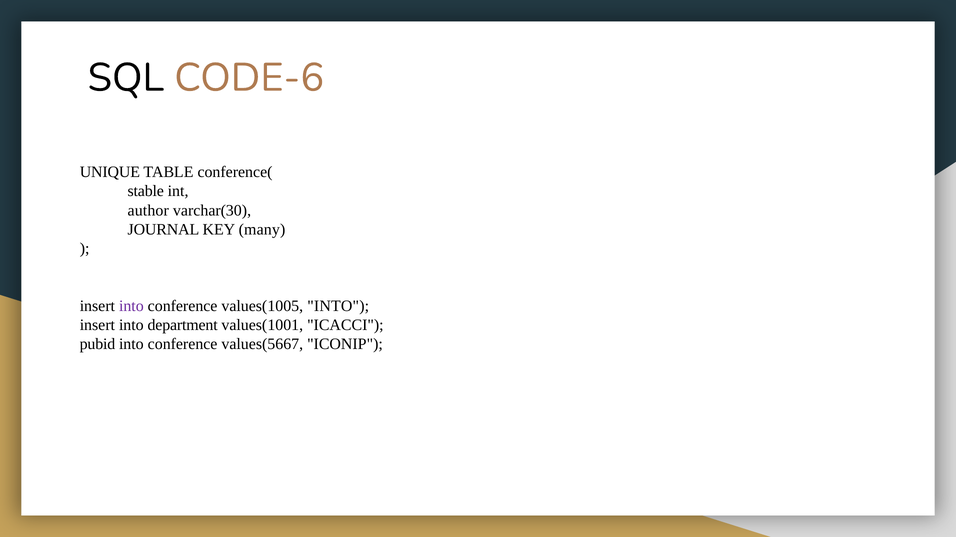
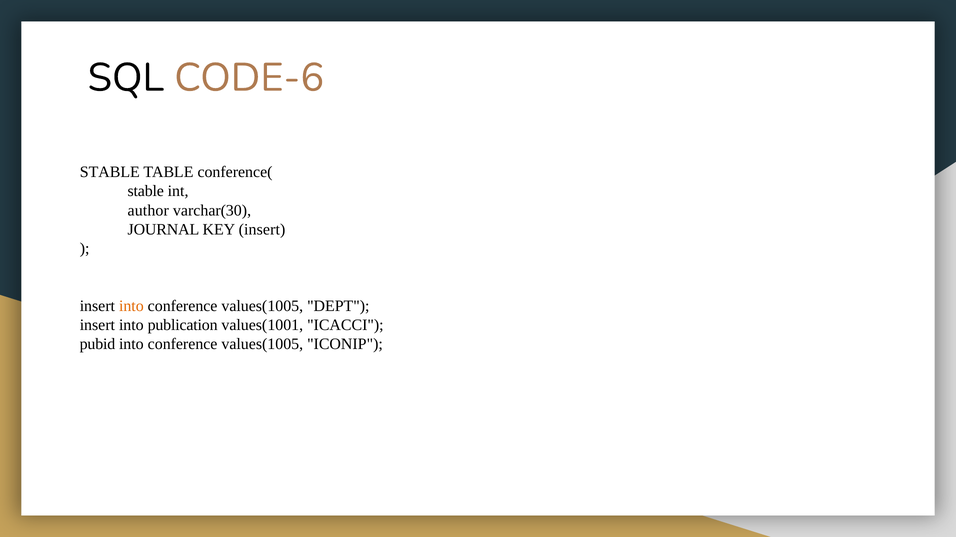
UNIQUE at (110, 172): UNIQUE -> STABLE
KEY many: many -> insert
into at (131, 306) colour: purple -> orange
values(1005 INTO: INTO -> DEPT
department: department -> publication
values(5667 at (262, 344): values(5667 -> values(1005
